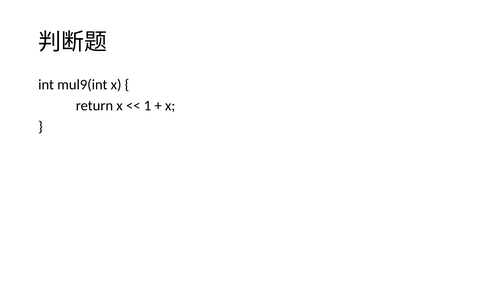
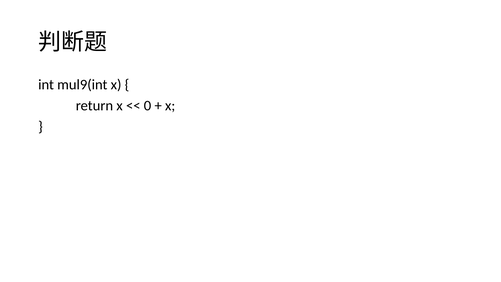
1: 1 -> 0
